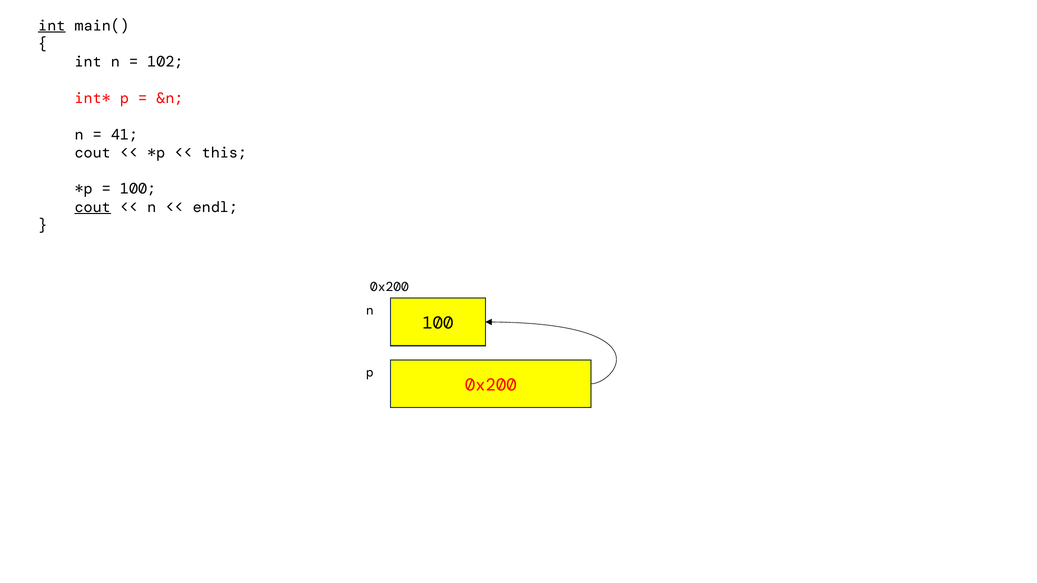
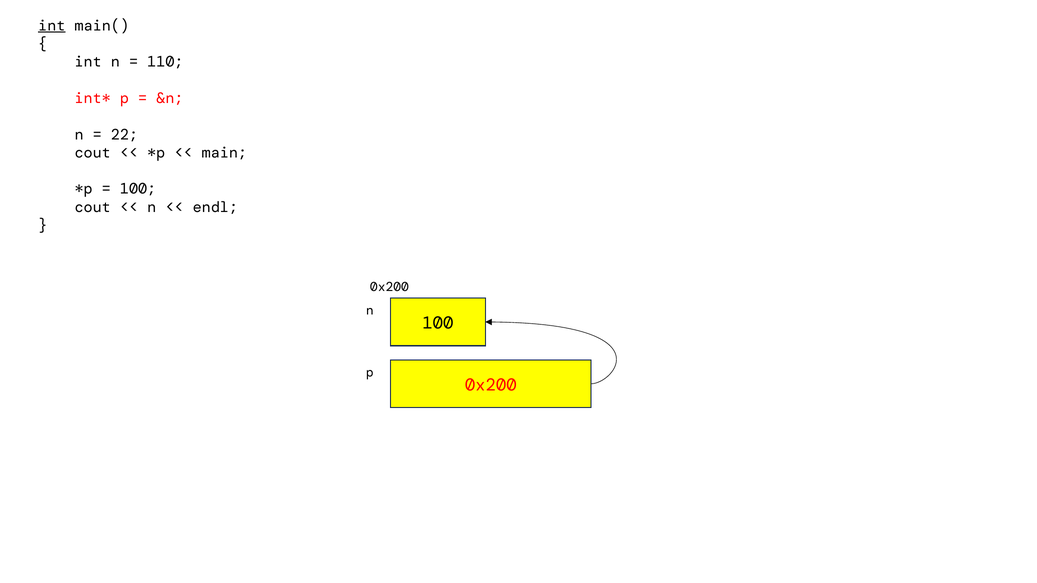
102: 102 -> 110
41: 41 -> 22
this: this -> main
cout at (93, 207) underline: present -> none
